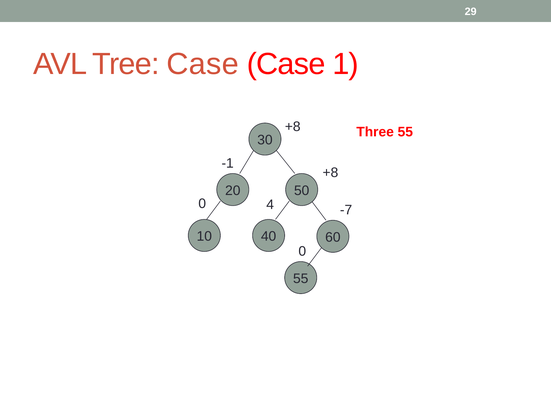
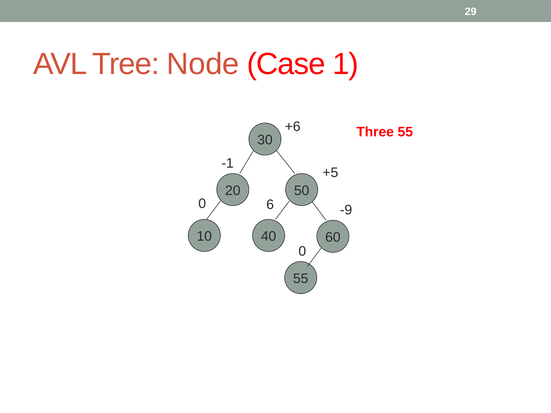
Tree Case: Case -> Node
+8 at (293, 127): +8 -> +6
+8 at (330, 173): +8 -> +5
4: 4 -> 6
-7: -7 -> -9
